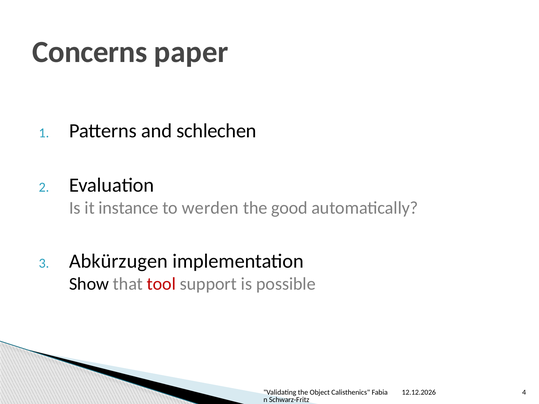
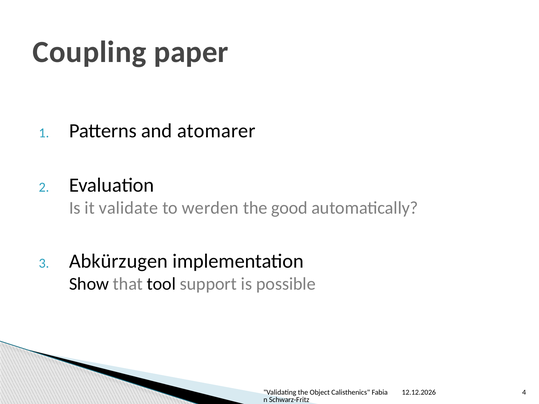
Concerns: Concerns -> Coupling
schlechen: schlechen -> atomarer
instance: instance -> validate
tool colour: red -> black
